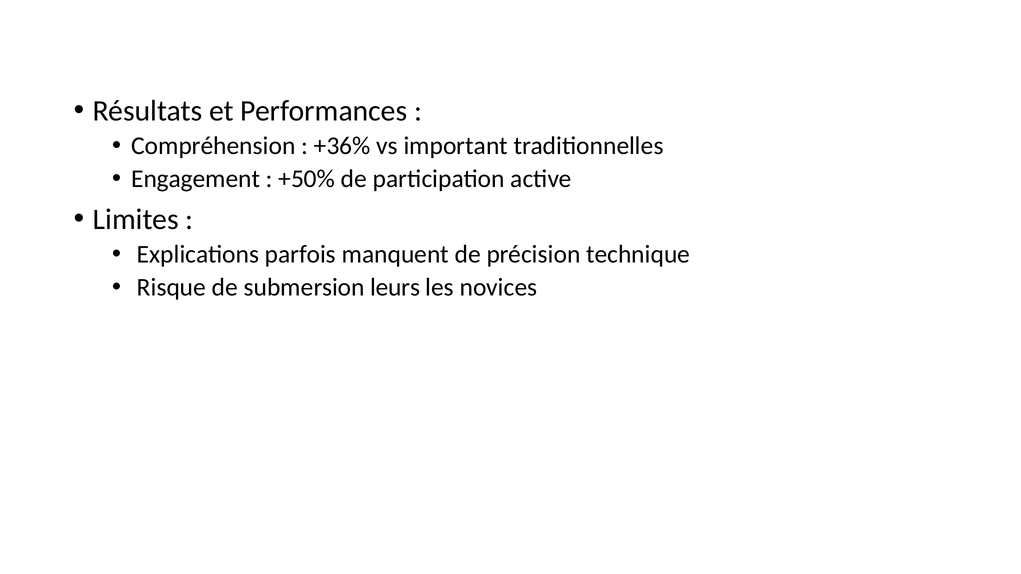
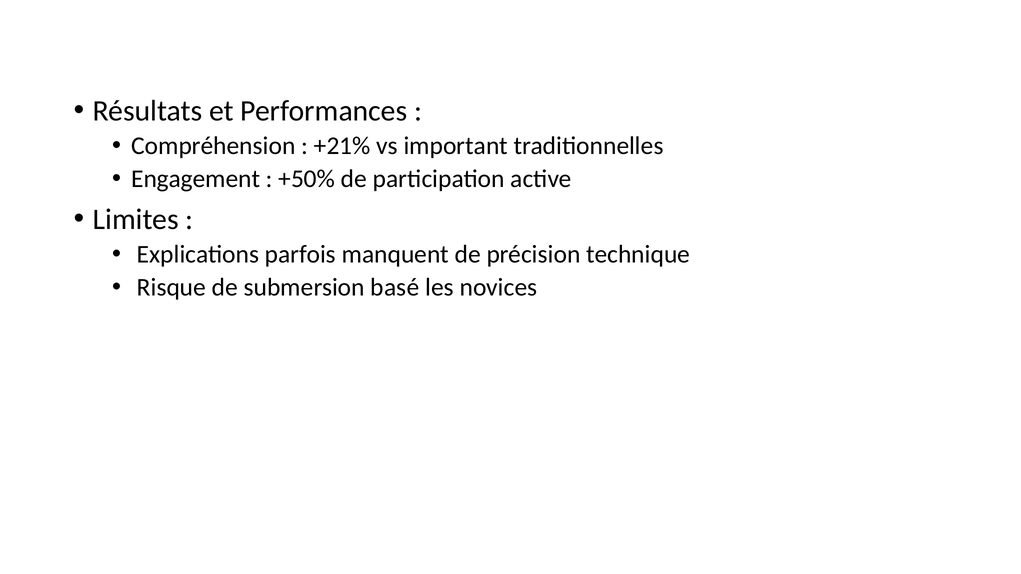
+36%: +36% -> +21%
leurs: leurs -> basé
